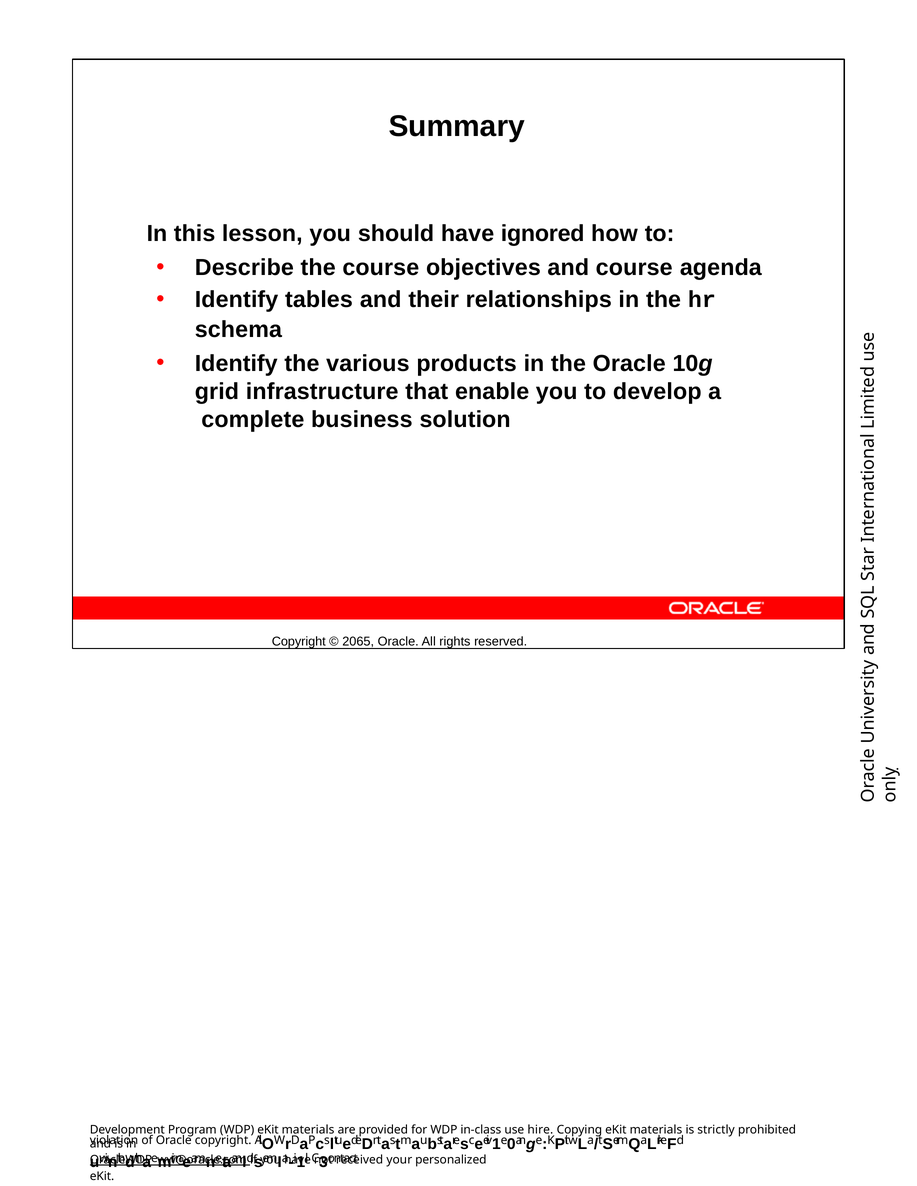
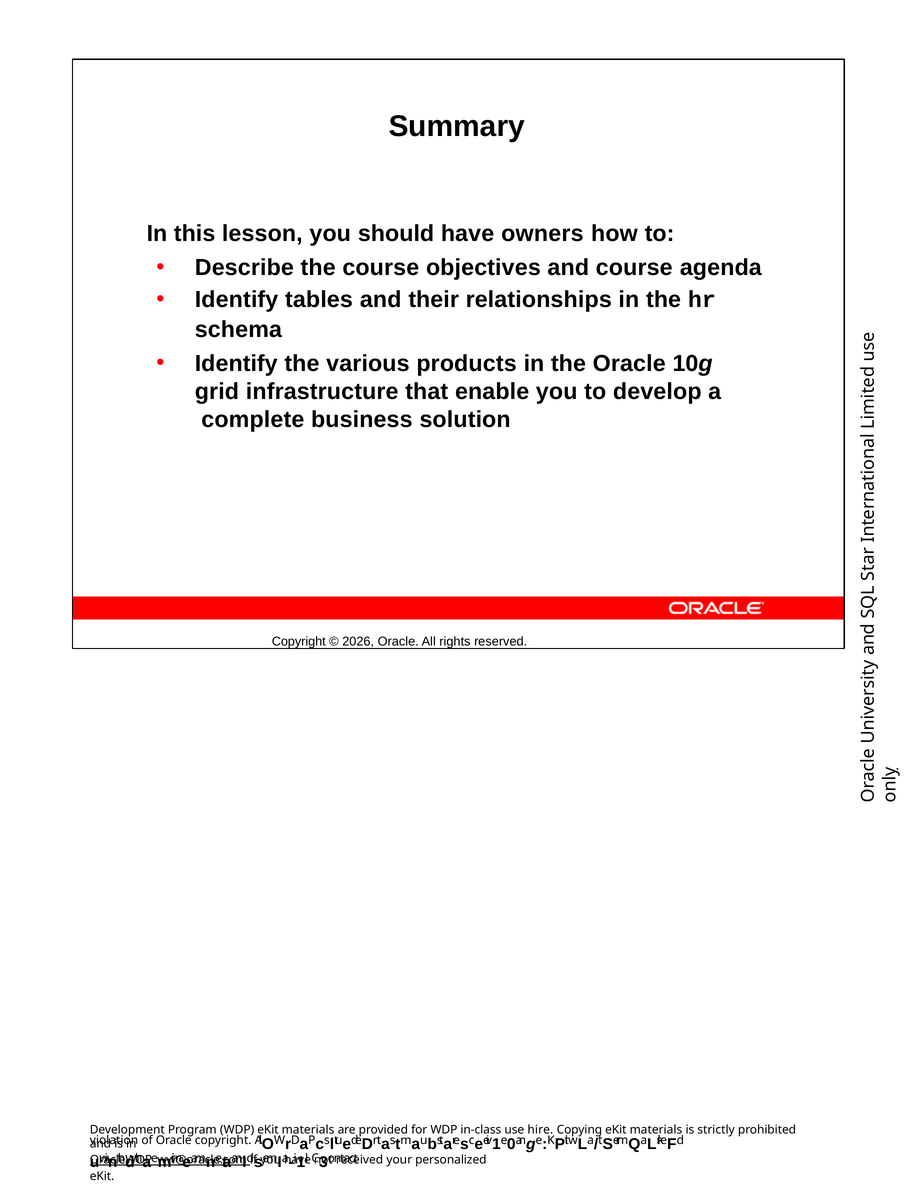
ignored: ignored -> owners
2065: 2065 -> 2026
